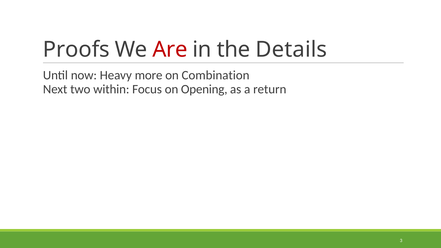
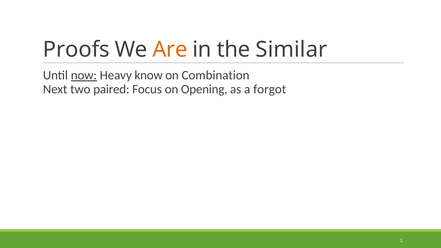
Are colour: red -> orange
Details: Details -> Similar
now underline: none -> present
more: more -> know
within: within -> paired
return: return -> forgot
